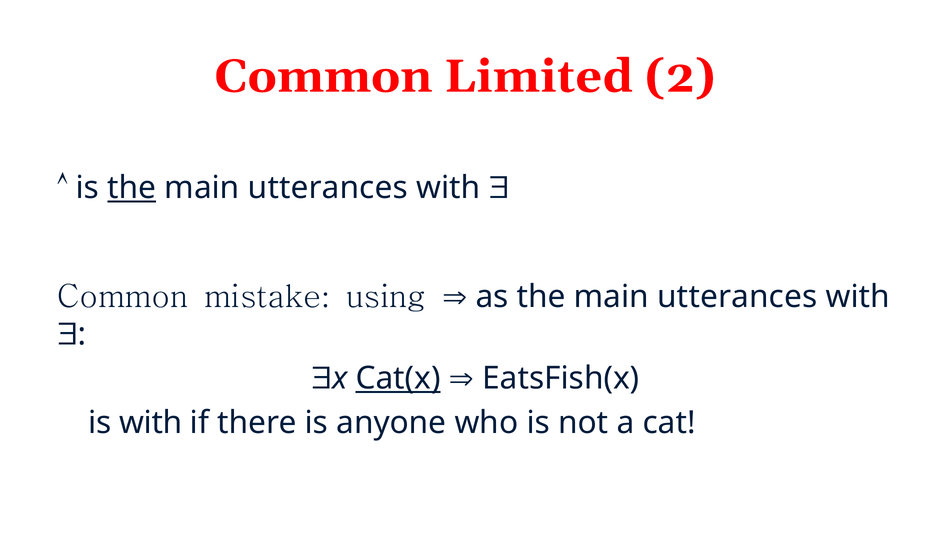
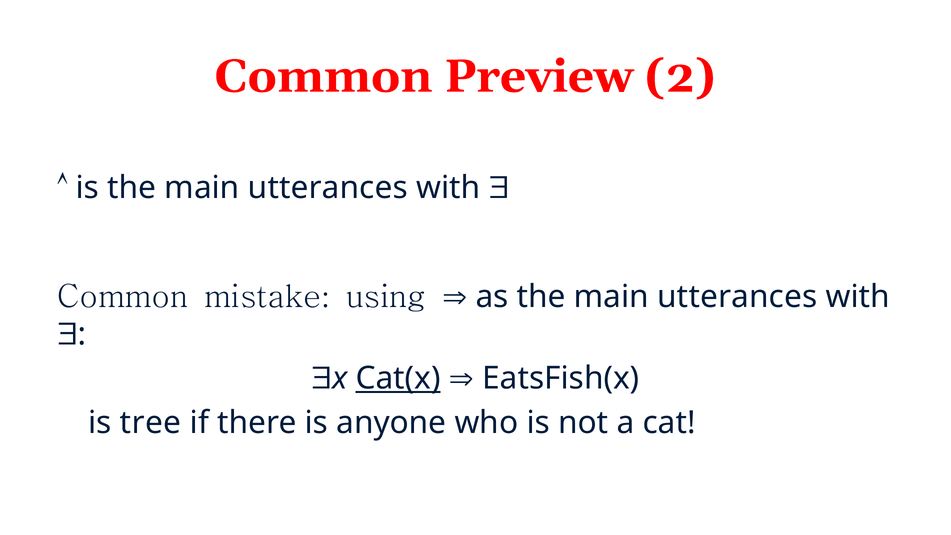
Limited: Limited -> Preview
the at (132, 188) underline: present -> none
is with: with -> tree
